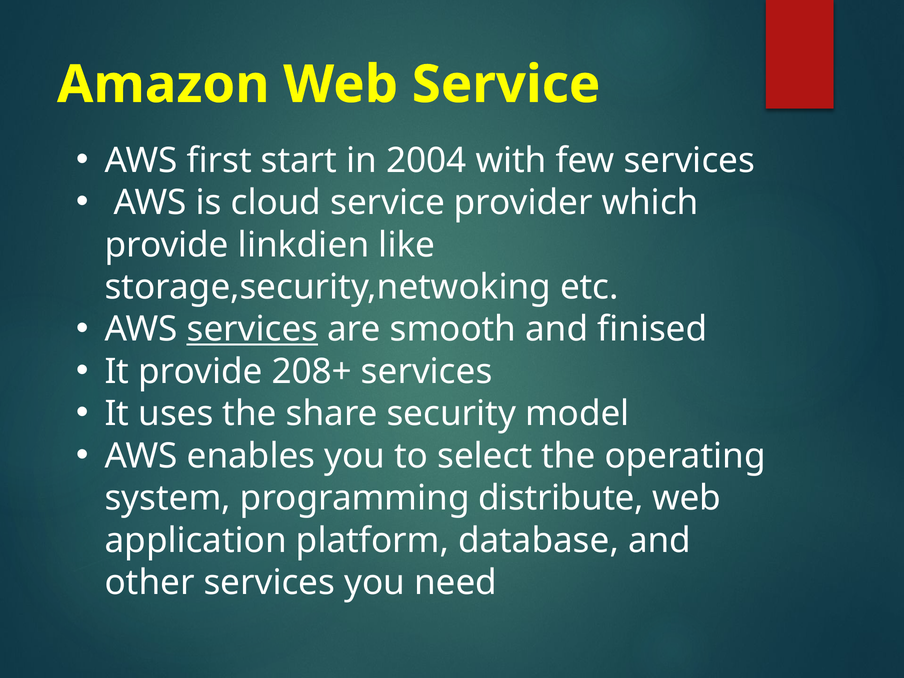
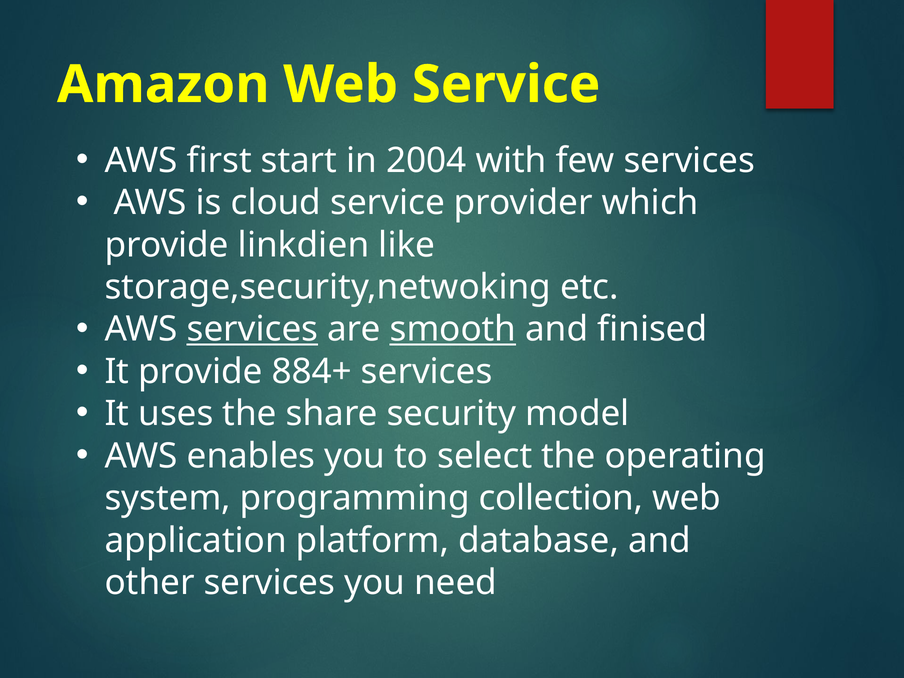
smooth underline: none -> present
208+: 208+ -> 884+
distribute: distribute -> collection
